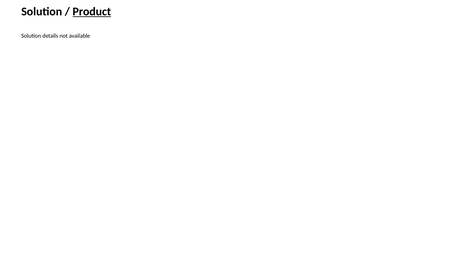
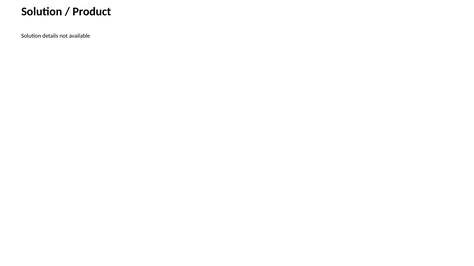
Product underline: present -> none
